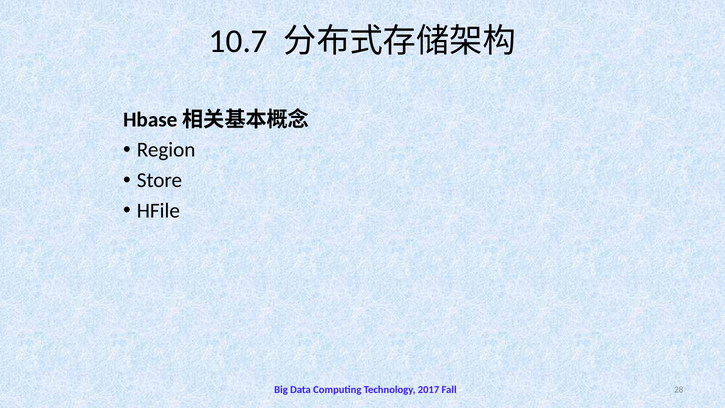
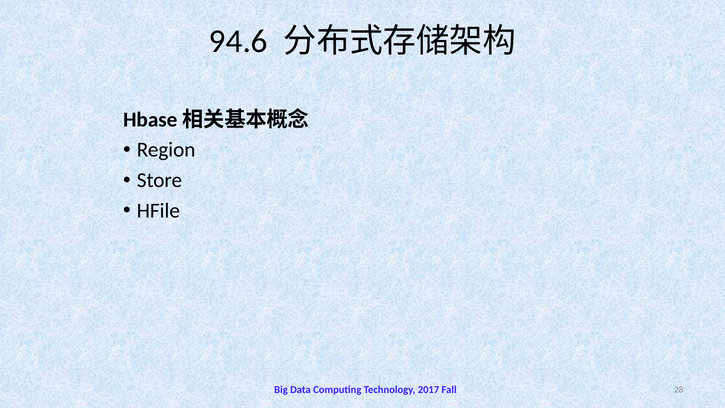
10.7: 10.7 -> 94.6
